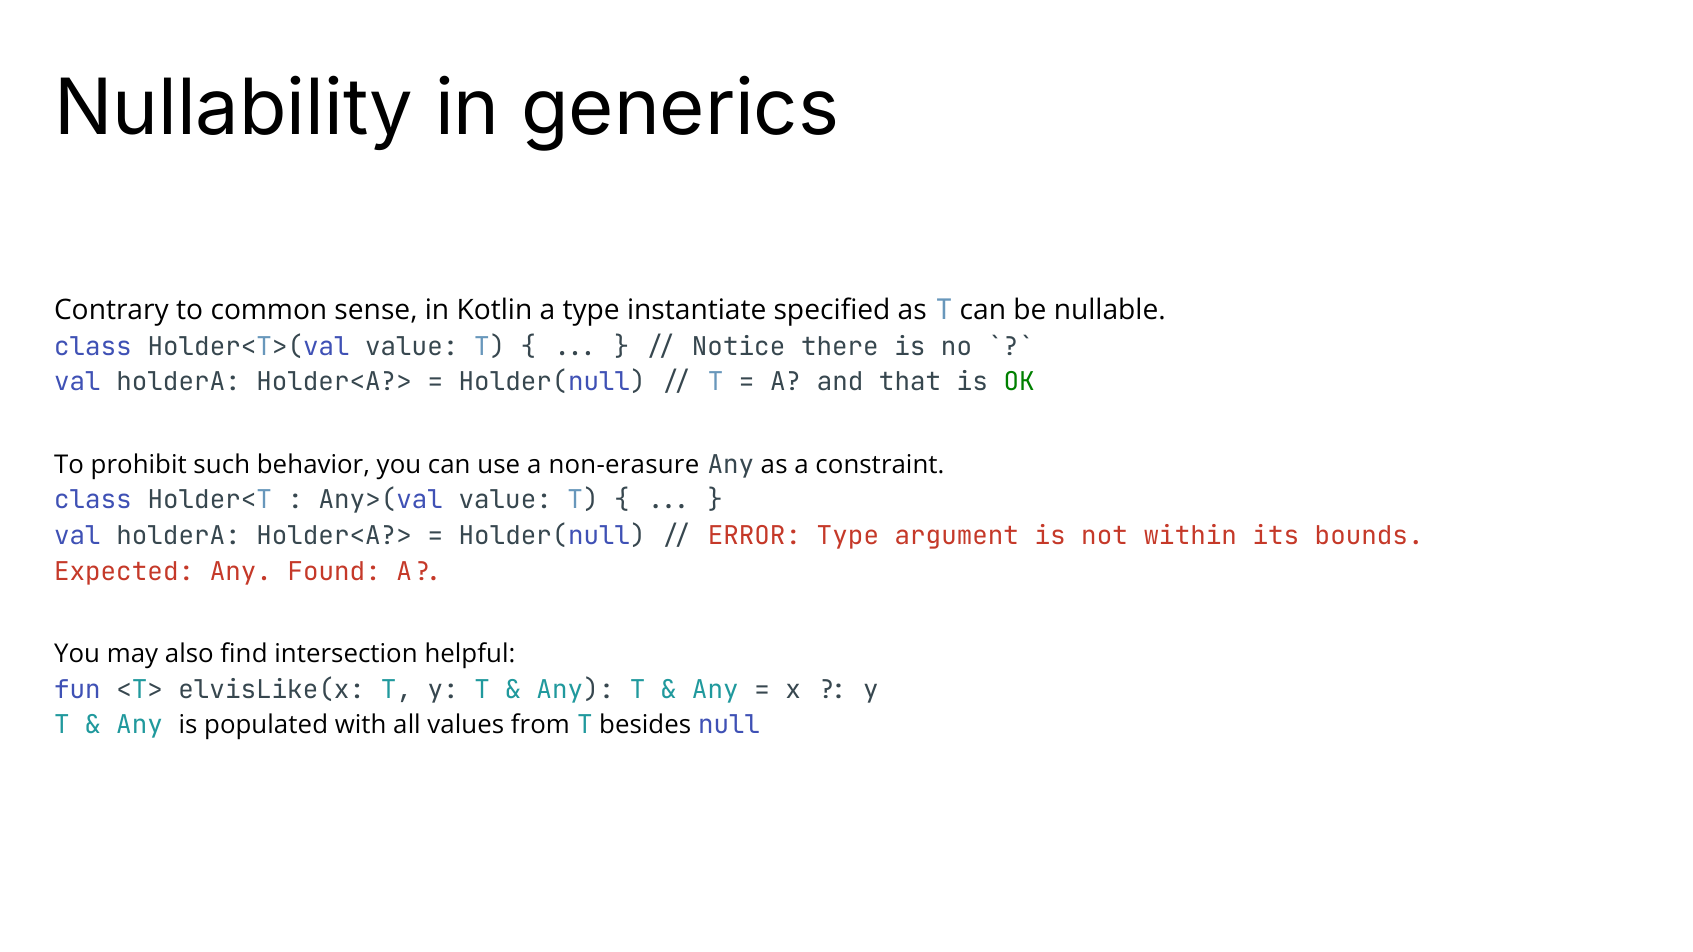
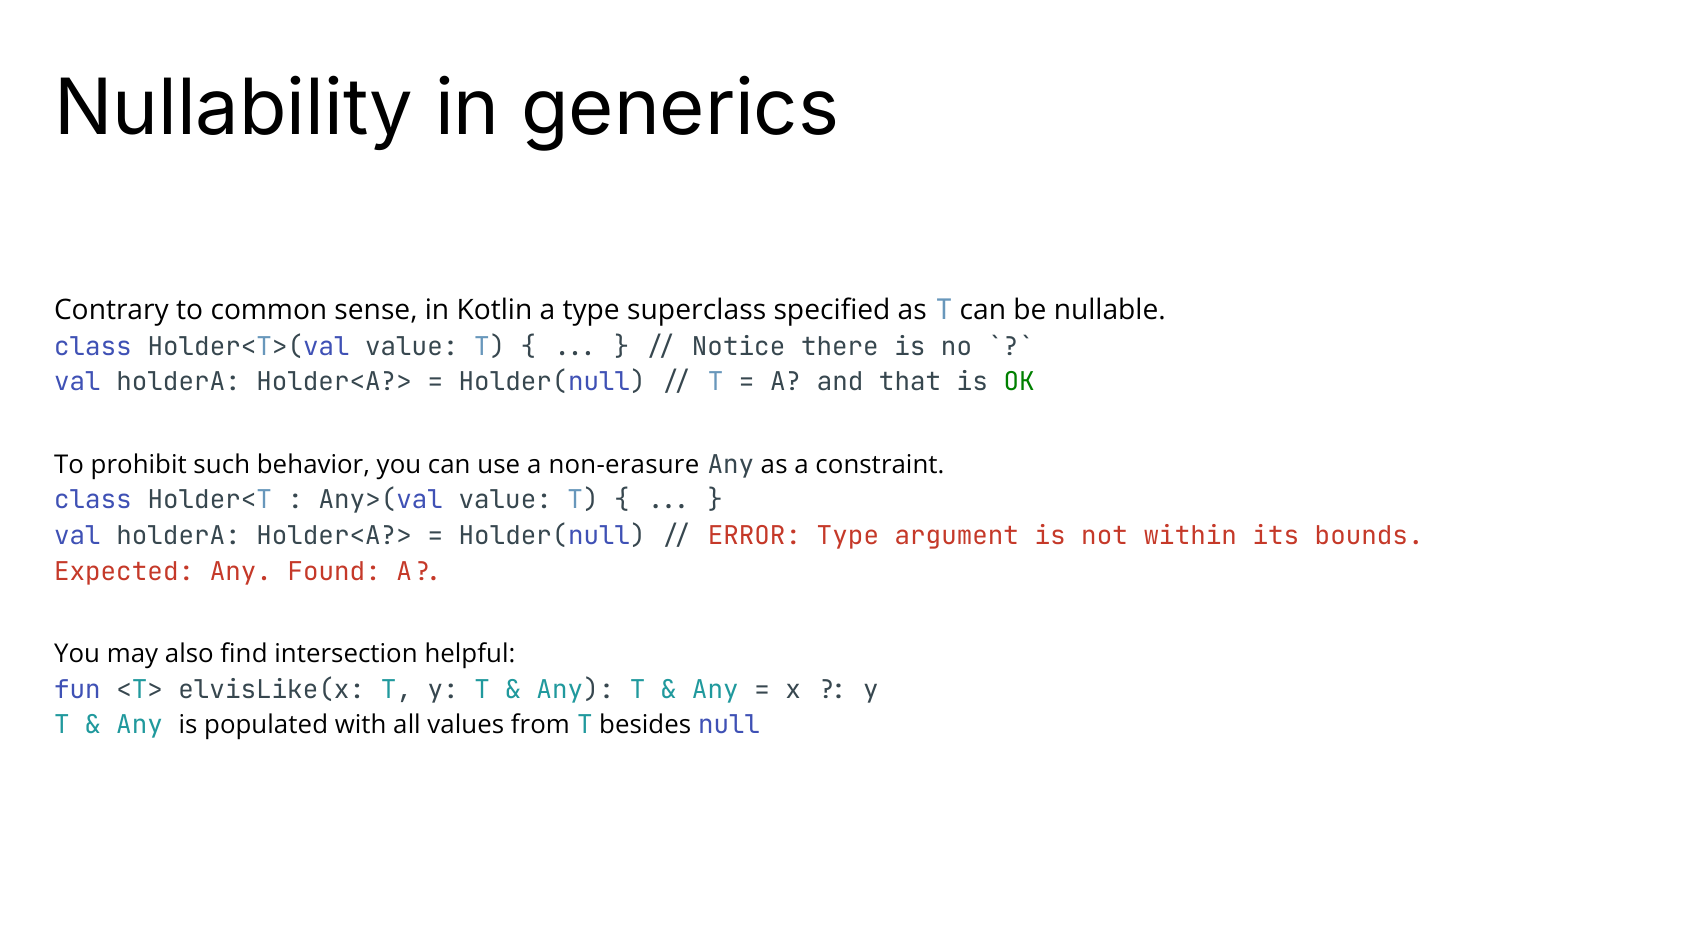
instantiate: instantiate -> superclass
